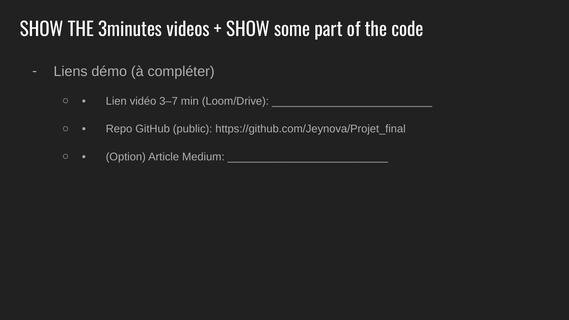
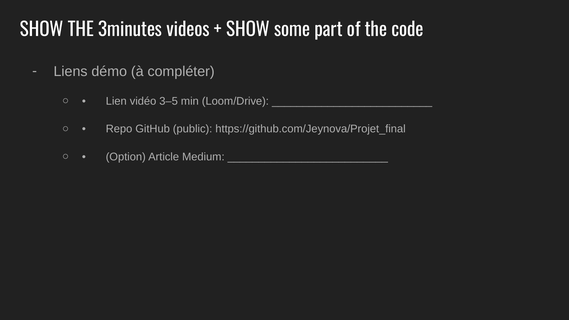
3–7: 3–7 -> 3–5
